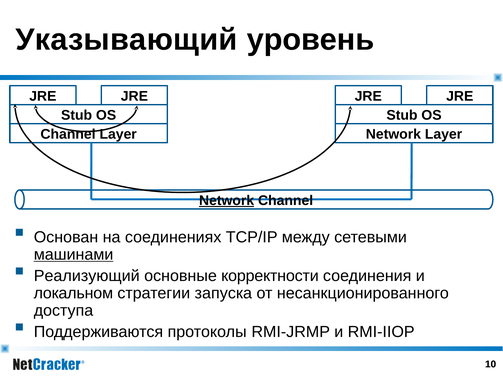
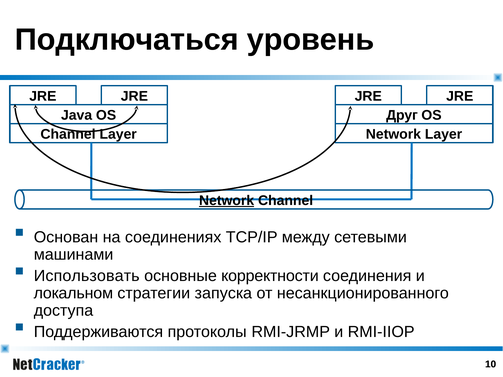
Указывающий: Указывающий -> Подключаться
Stub at (77, 115): Stub -> Java
Stub at (402, 115): Stub -> Друг
машинами underline: present -> none
Реализующий: Реализующий -> Использовать
